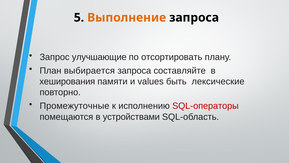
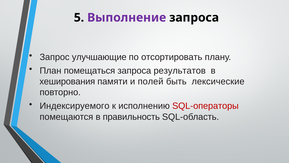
Выполнение colour: orange -> purple
выбирается: выбирается -> помещаться
составляйте: составляйте -> результатов
values: values -> полей
Промежуточные: Промежуточные -> Индексируемого
устройствами: устройствами -> правильность
